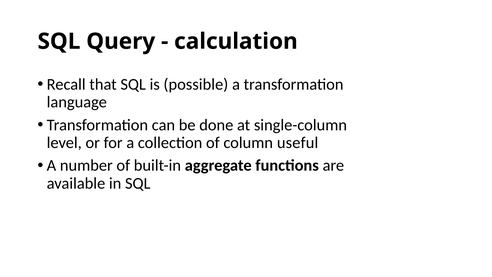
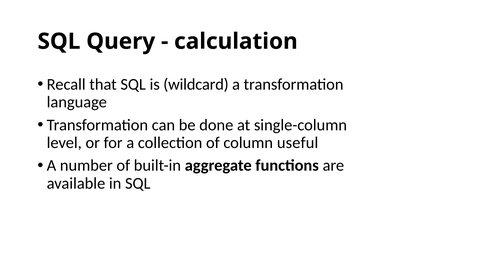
possible: possible -> wildcard
